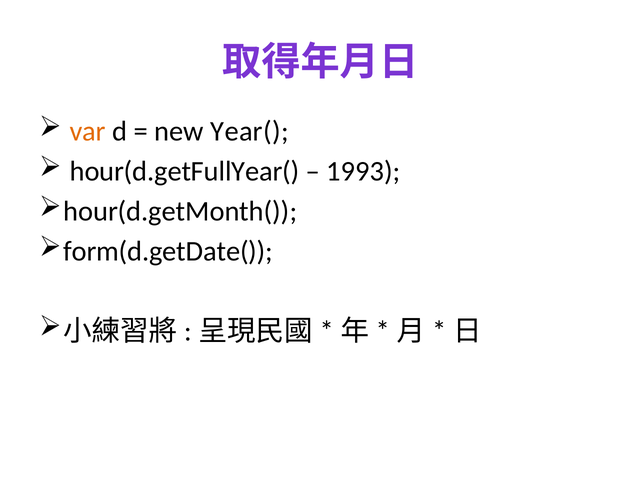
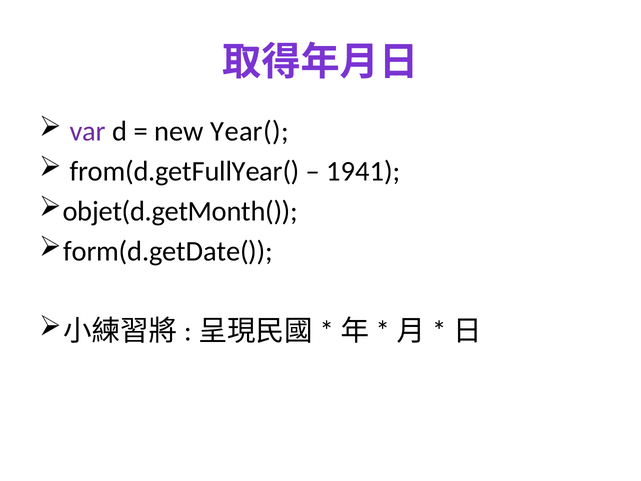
var colour: orange -> purple
hour(d.getFullYear(: hour(d.getFullYear( -> from(d.getFullYear(
1993: 1993 -> 1941
hour(d.getMonth(: hour(d.getMonth( -> objet(d.getMonth(
